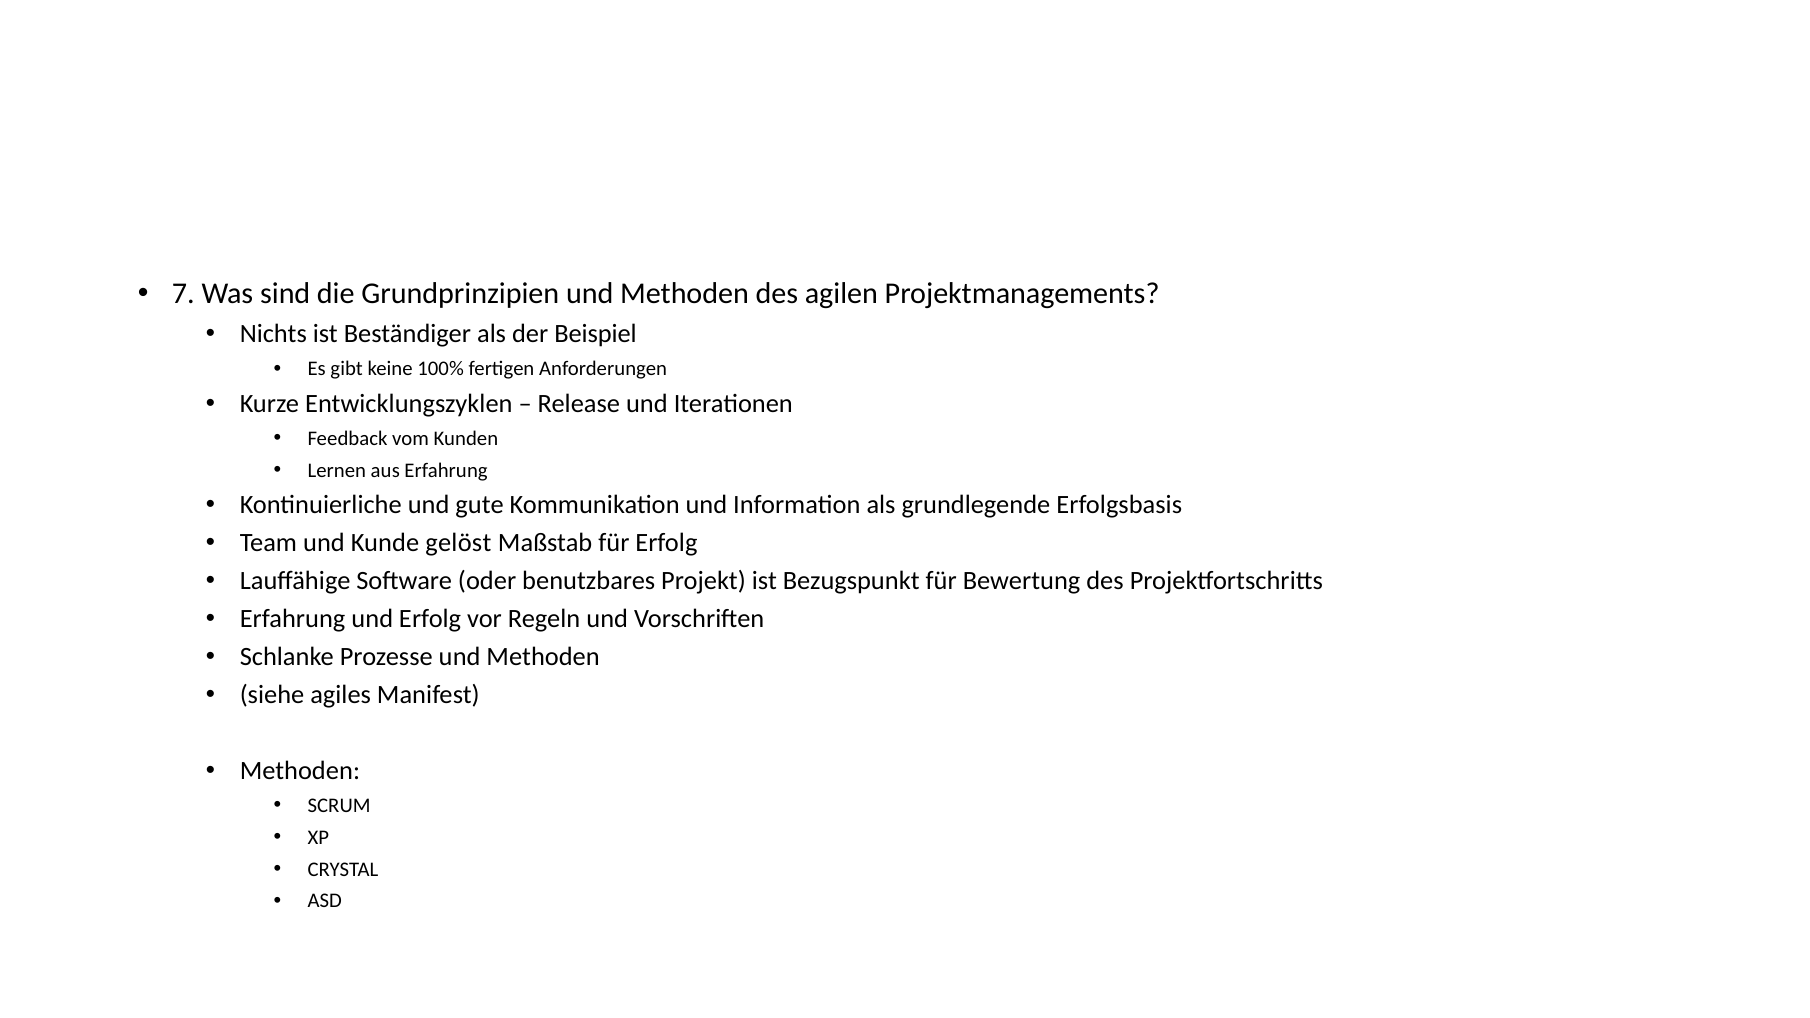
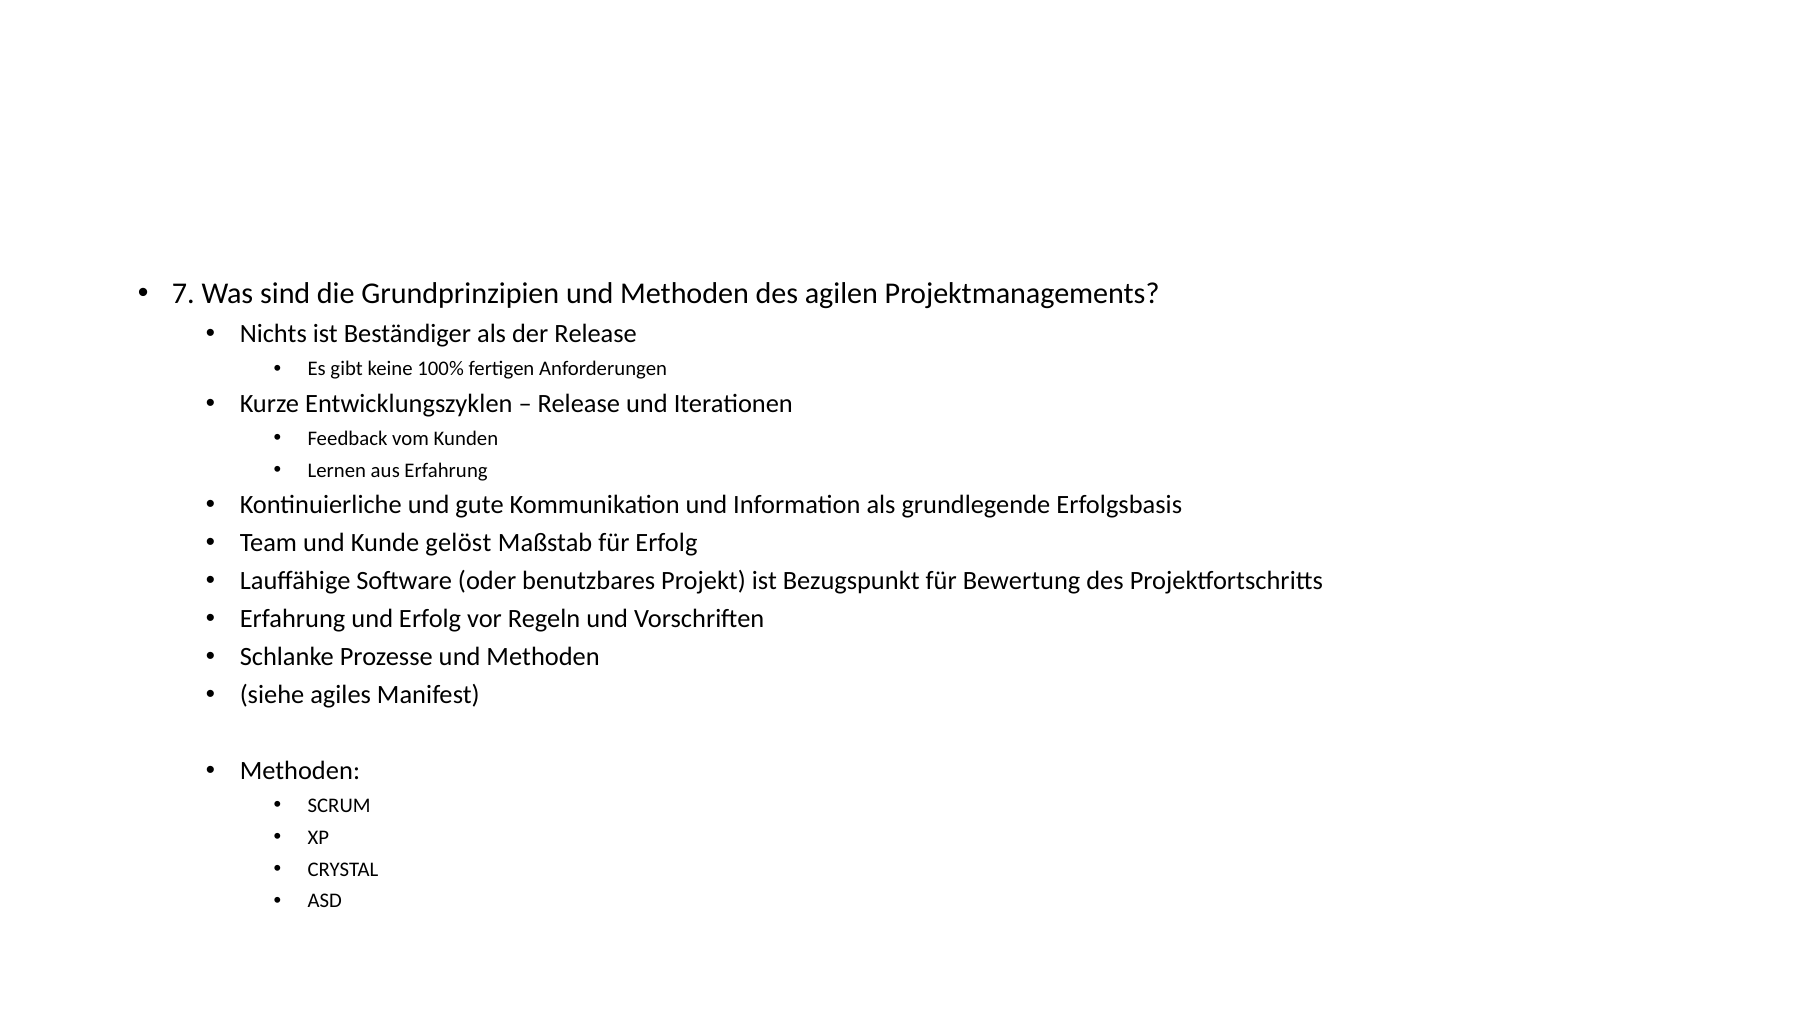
der Beispiel: Beispiel -> Release
